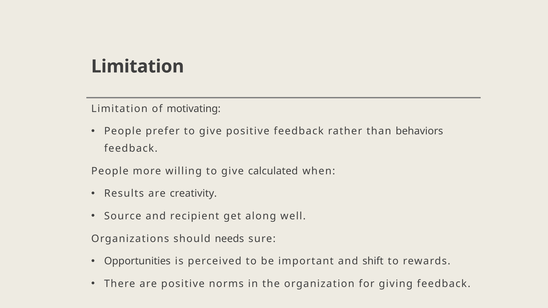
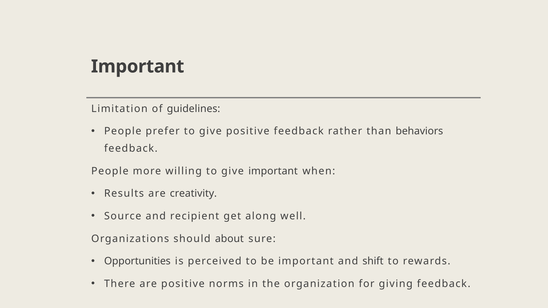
Limitation at (138, 67): Limitation -> Important
motivating: motivating -> guidelines
give calculated: calculated -> important
needs: needs -> about
